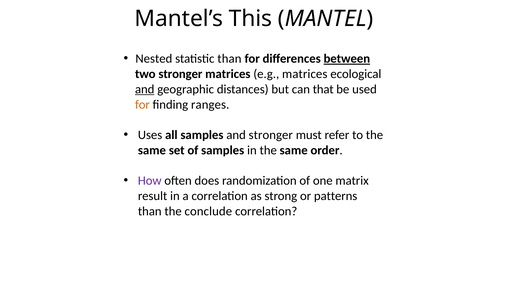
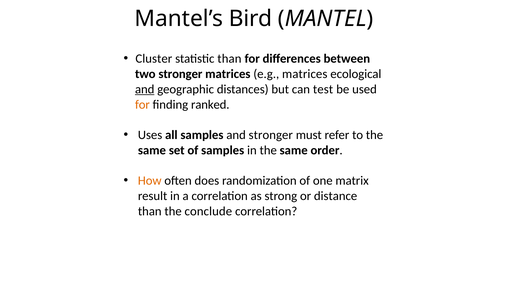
This: This -> Bird
Nested: Nested -> Cluster
between underline: present -> none
that: that -> test
ranges: ranges -> ranked
How colour: purple -> orange
patterns: patterns -> distance
